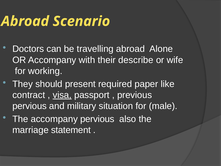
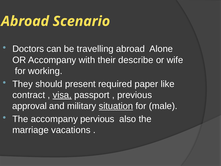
pervious at (30, 106): pervious -> approval
situation underline: none -> present
statement: statement -> vacations
